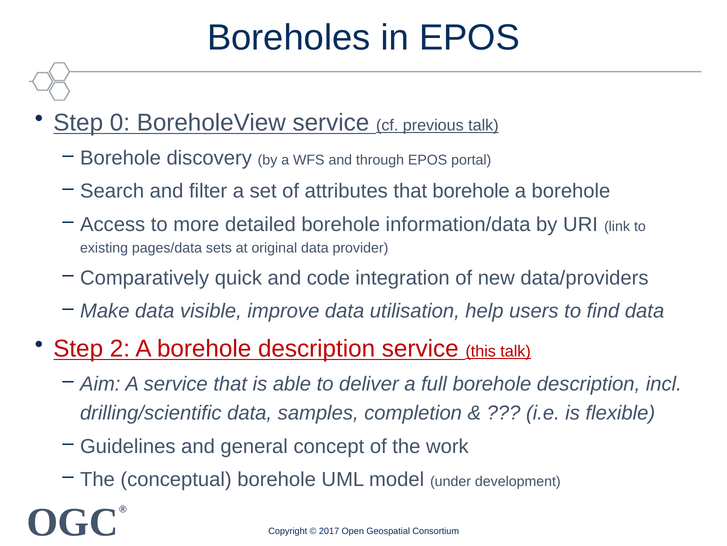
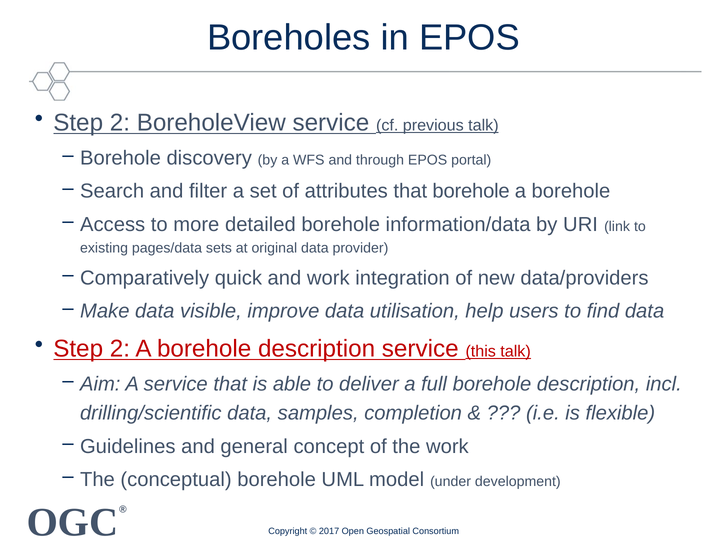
0 at (120, 123): 0 -> 2
and code: code -> work
